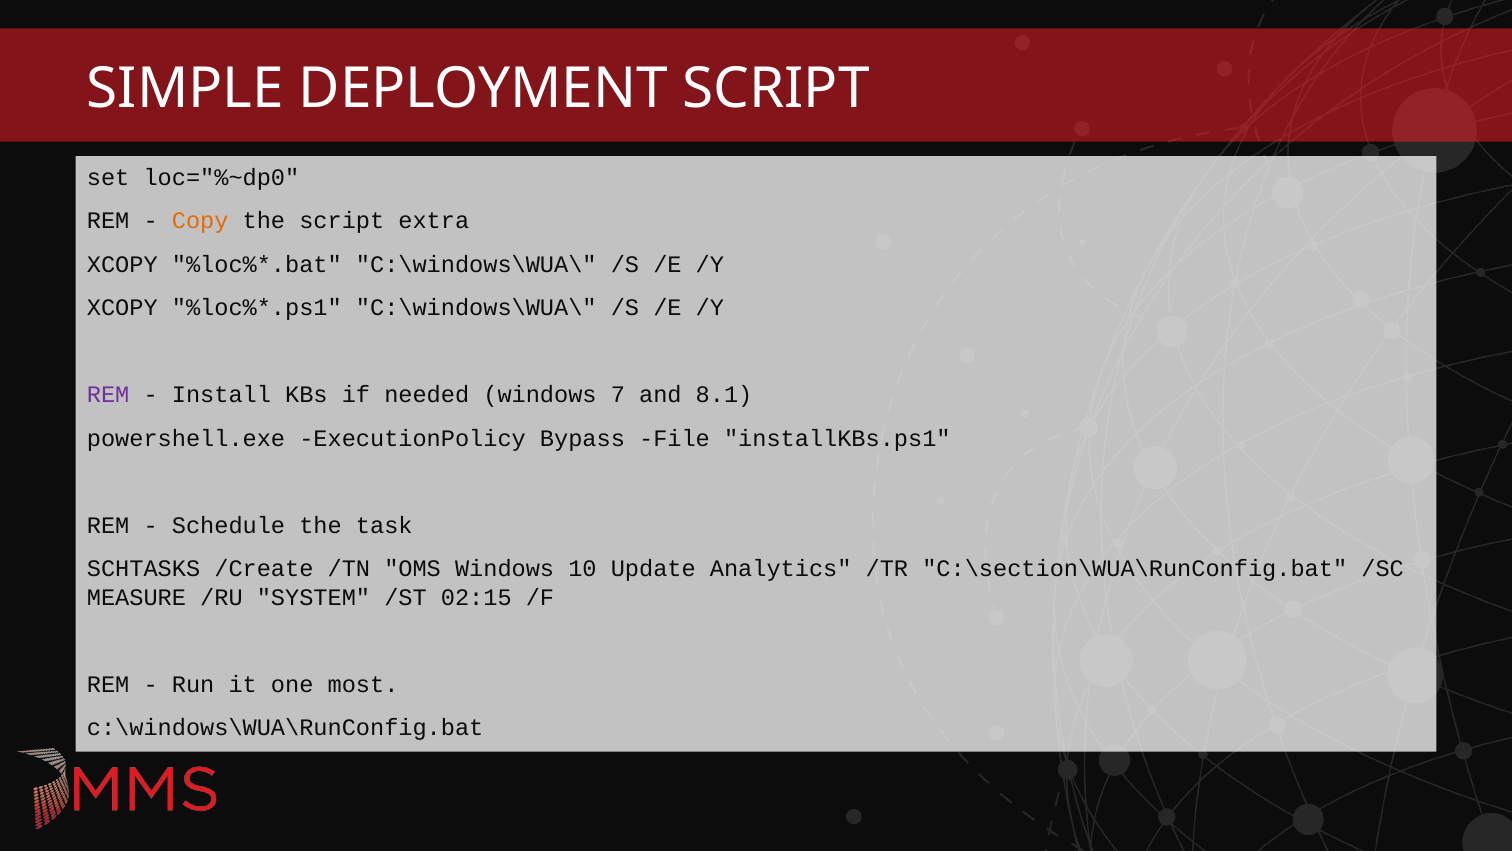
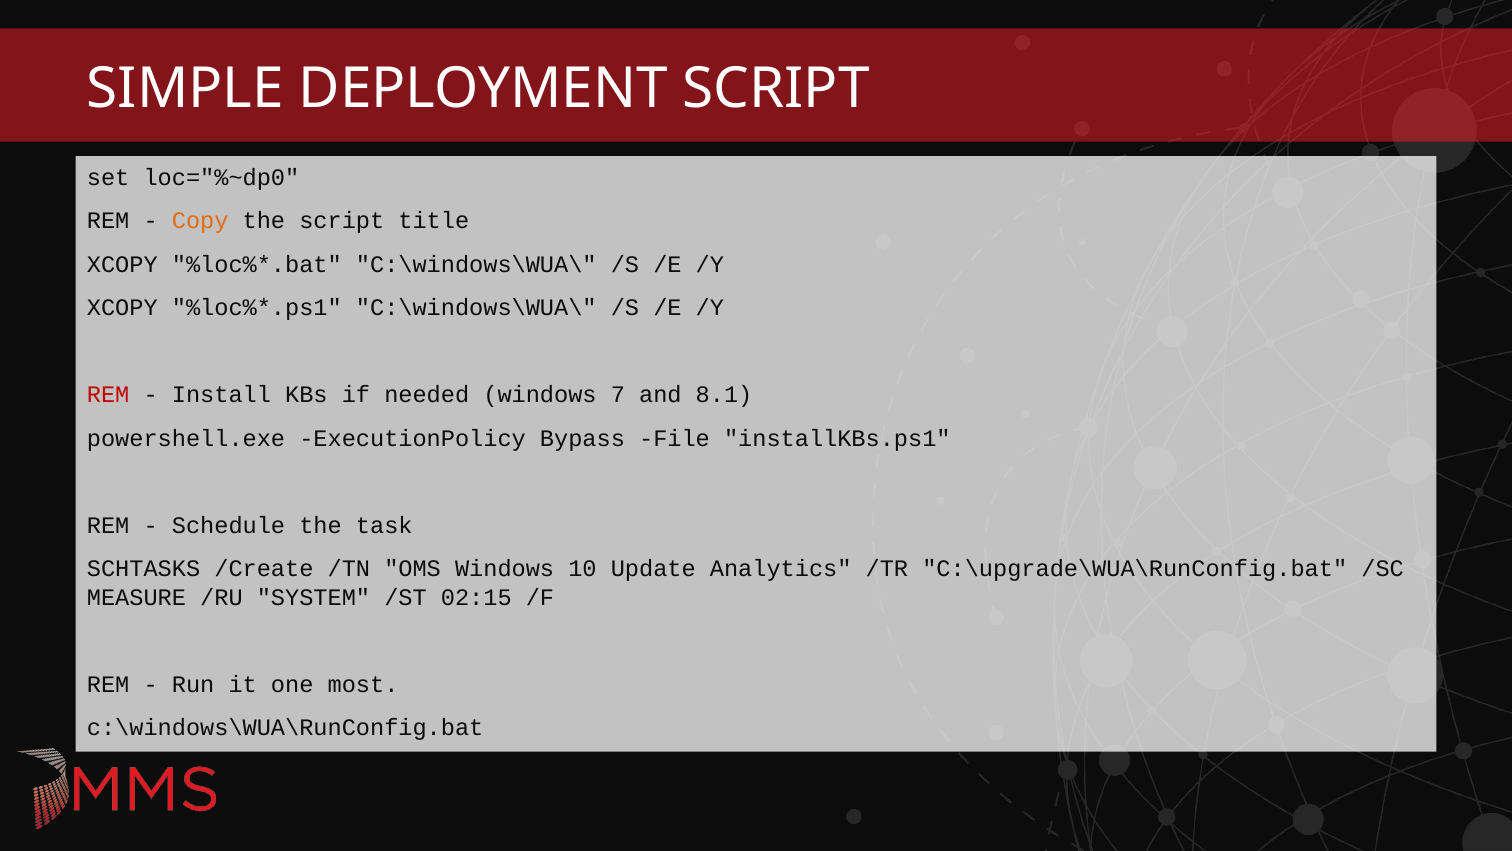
extra: extra -> title
REM at (108, 395) colour: purple -> red
C:\section\WUA\RunConfig.bat: C:\section\WUA\RunConfig.bat -> C:\upgrade\WUA\RunConfig.bat
